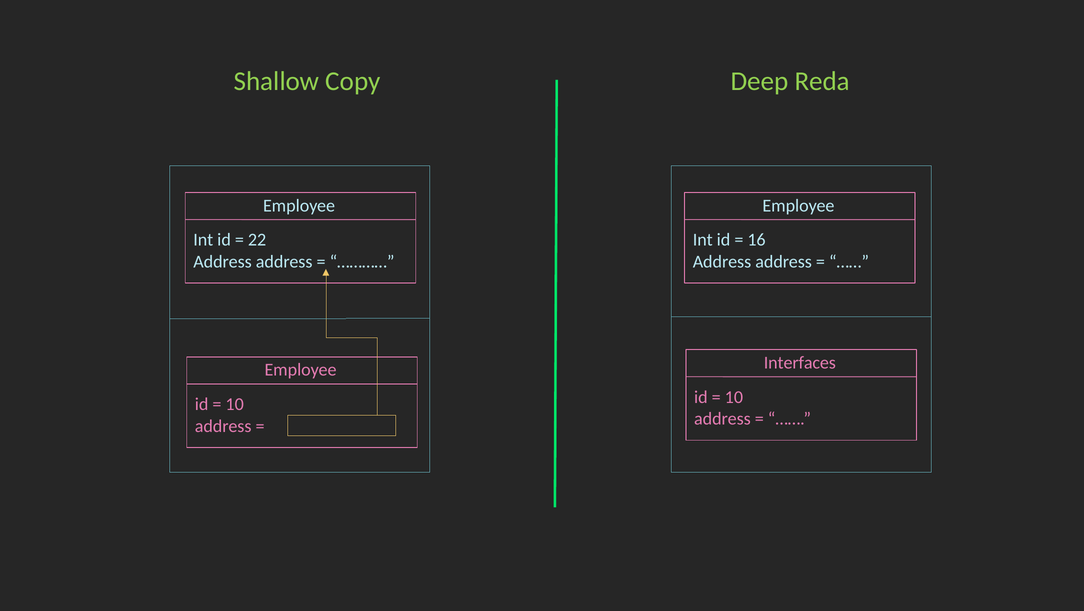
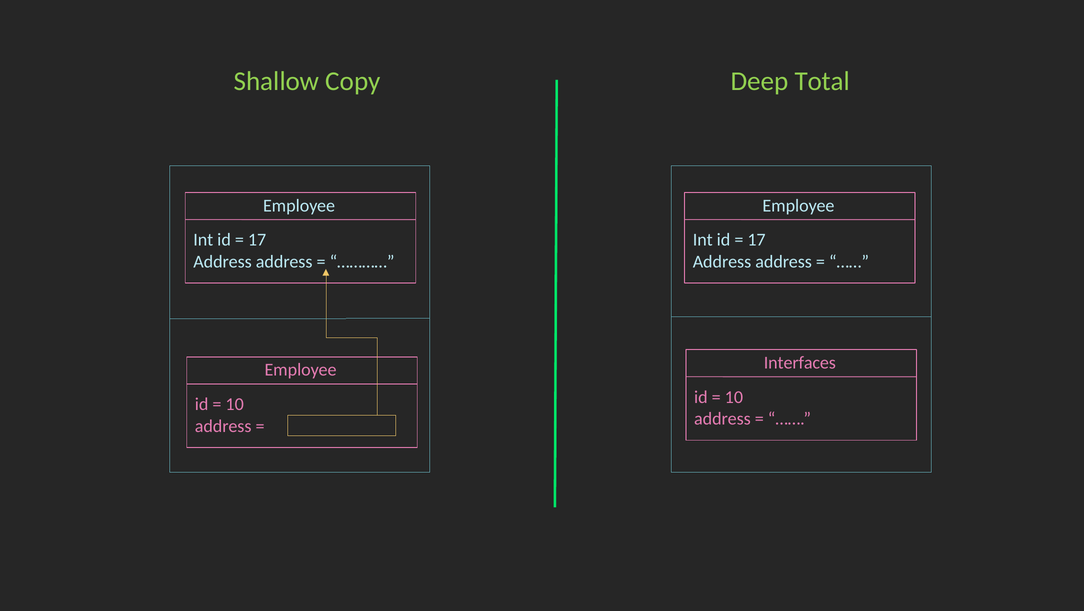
Reda: Reda -> Total
22 at (257, 240): 22 -> 17
16 at (757, 240): 16 -> 17
